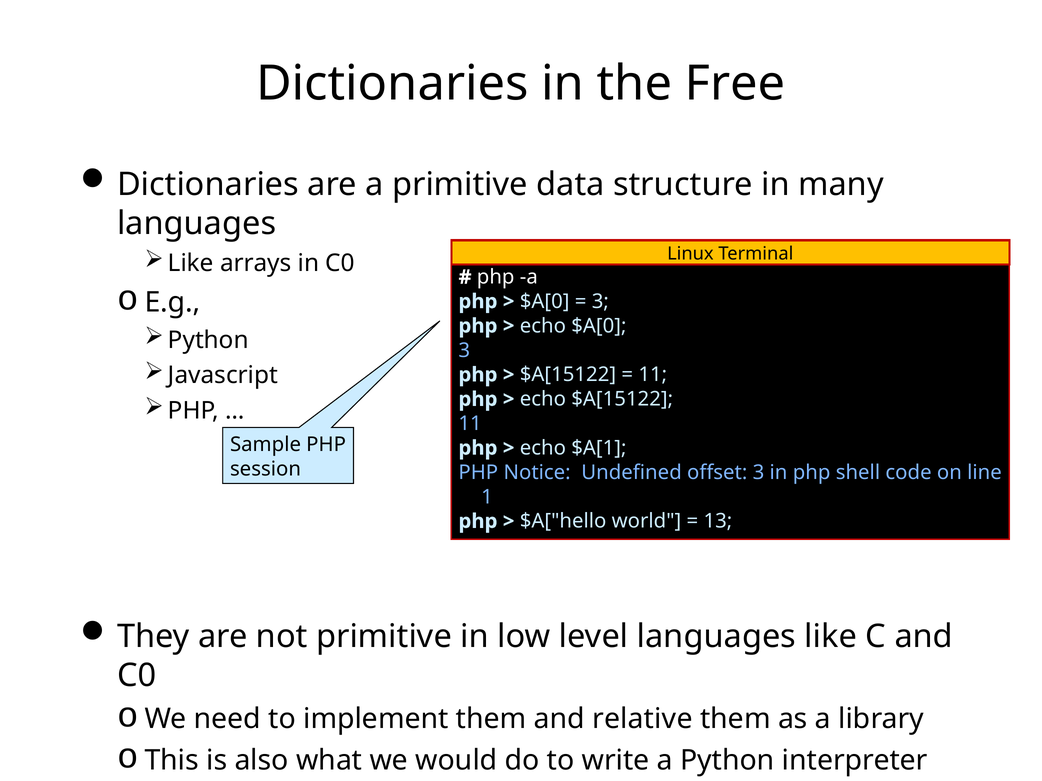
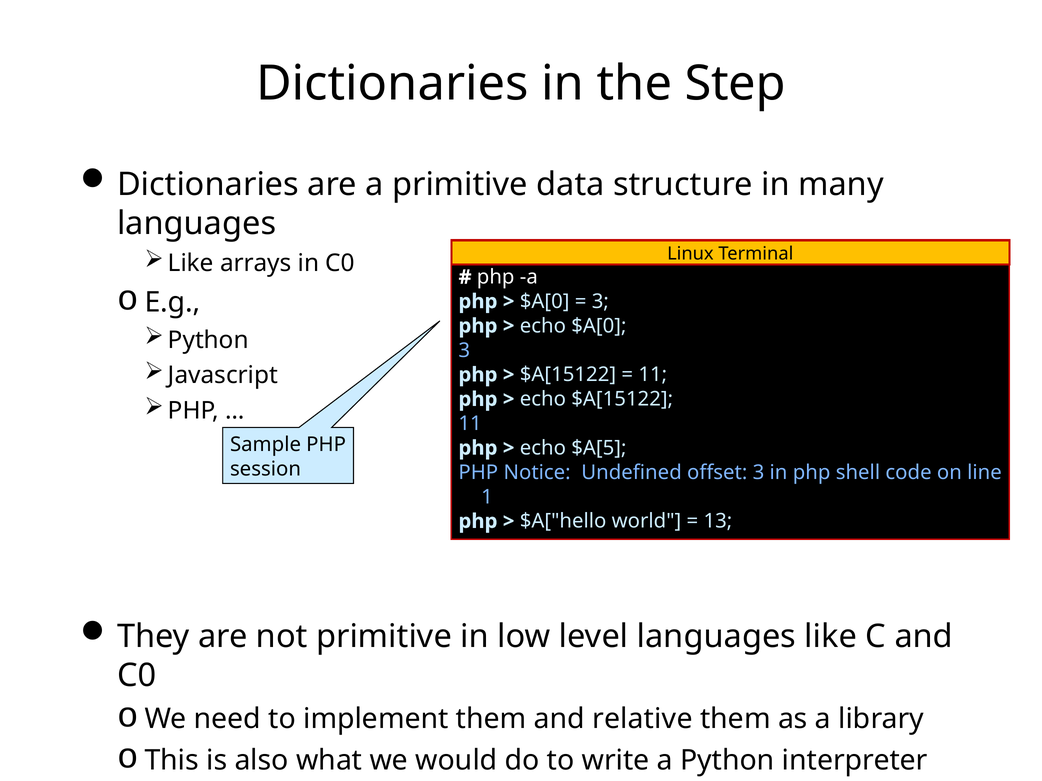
Free: Free -> Step
$A[1: $A[1 -> $A[5
